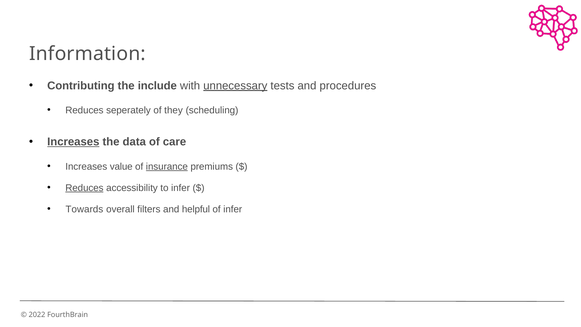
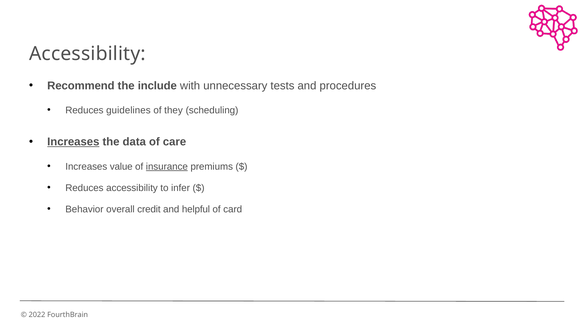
Information at (87, 54): Information -> Accessibility
Contributing: Contributing -> Recommend
unnecessary underline: present -> none
seperately: seperately -> guidelines
Reduces at (84, 188) underline: present -> none
Towards: Towards -> Behavior
filters: filters -> credit
of infer: infer -> card
